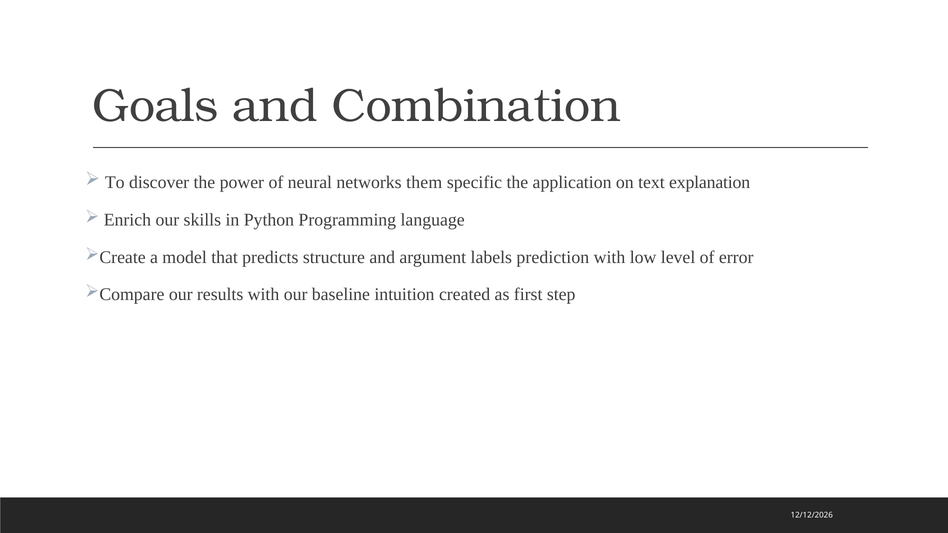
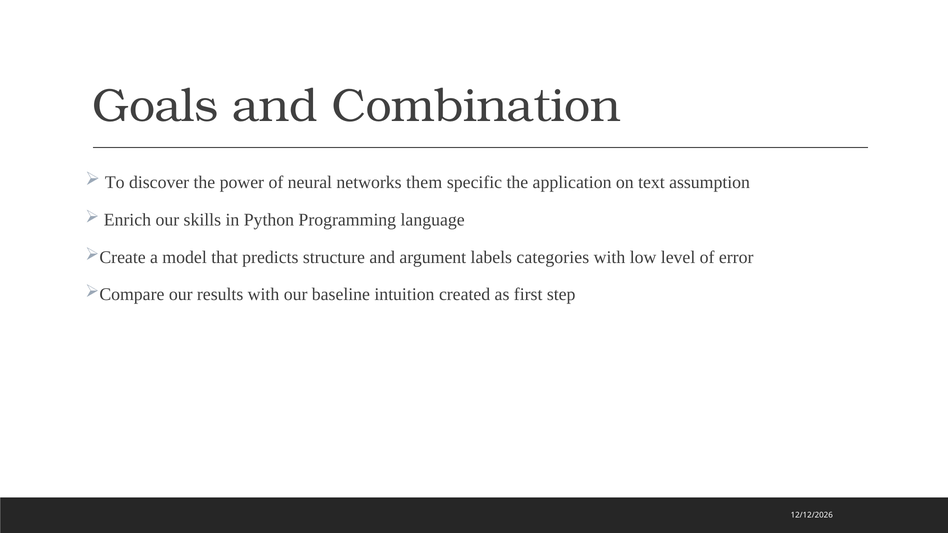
explanation: explanation -> assumption
prediction: prediction -> categories
